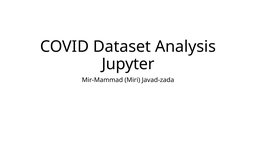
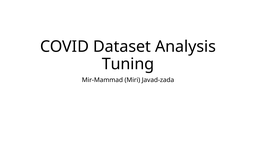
Jupyter: Jupyter -> Tuning
